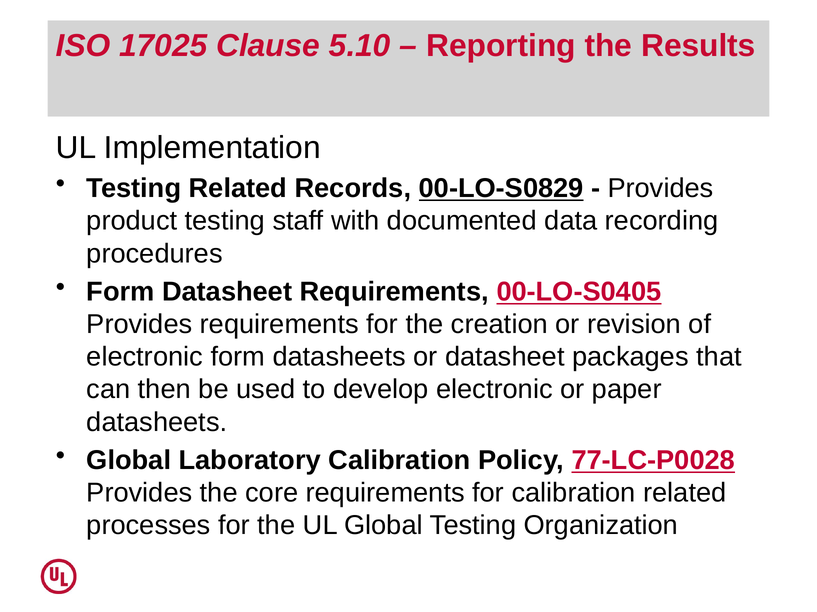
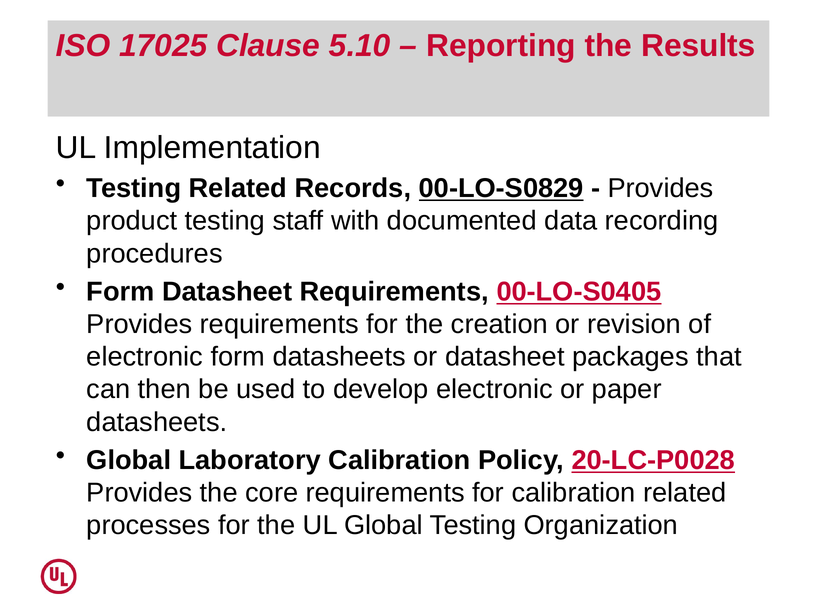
77-LC-P0028: 77-LC-P0028 -> 20-LC-P0028
